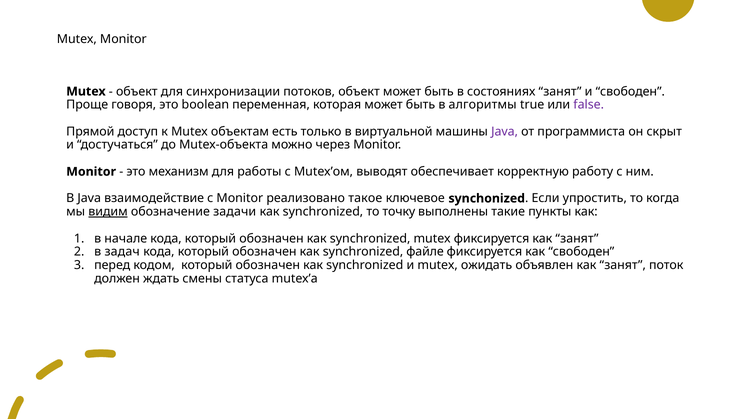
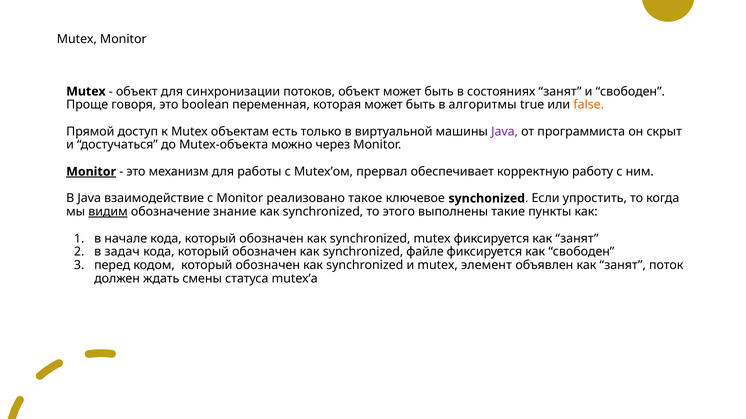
false colour: purple -> orange
Monitor at (91, 172) underline: none -> present
выводят: выводят -> прервал
задачи: задачи -> знание
точку: точку -> этого
ожидать: ожидать -> элемент
